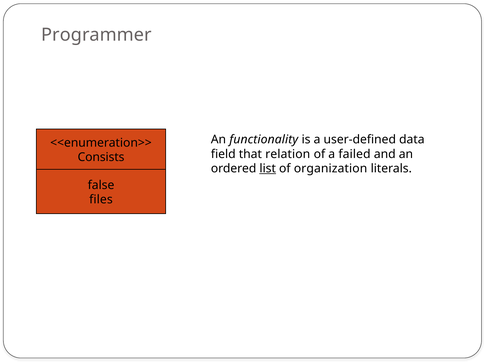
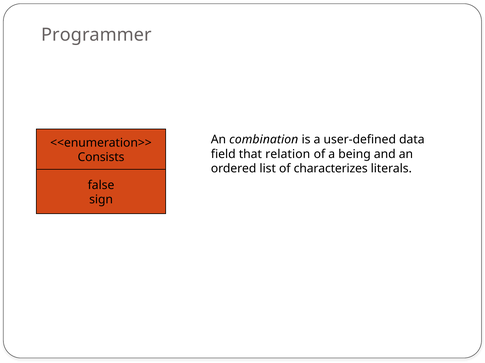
functionality: functionality -> combination
failed: failed -> being
list underline: present -> none
organization: organization -> characterizes
files: files -> sign
